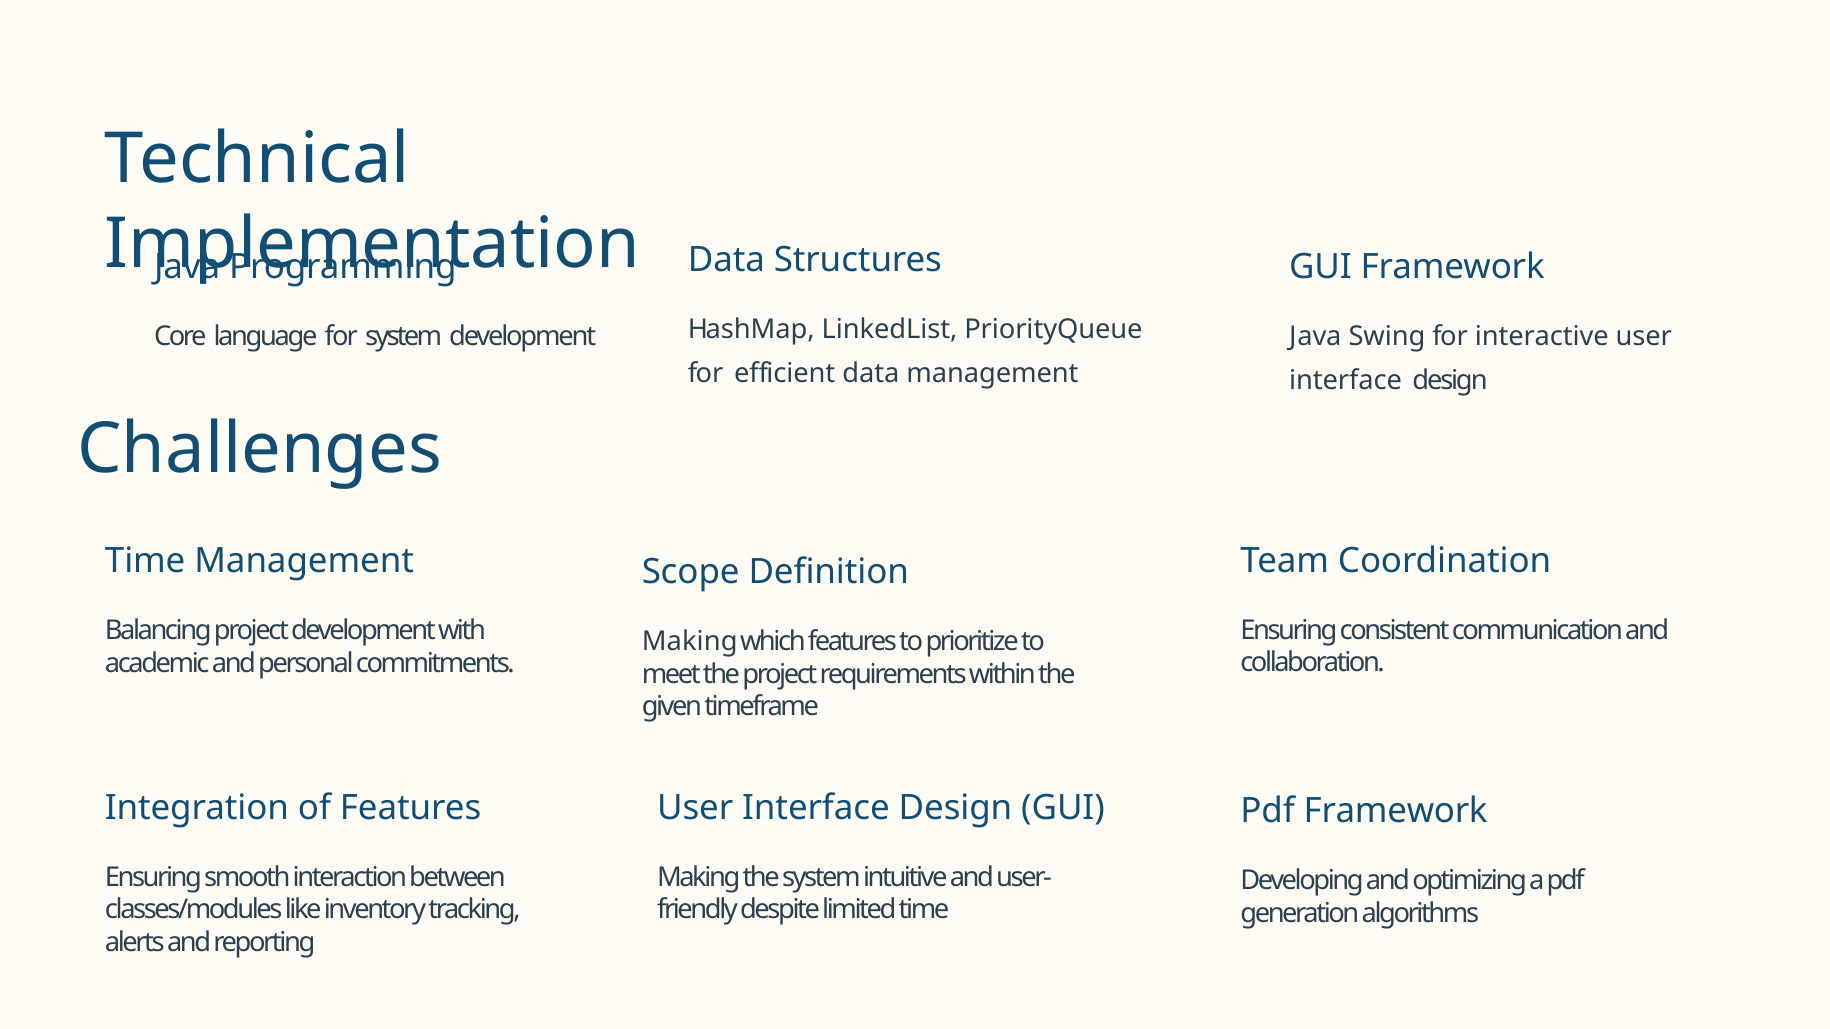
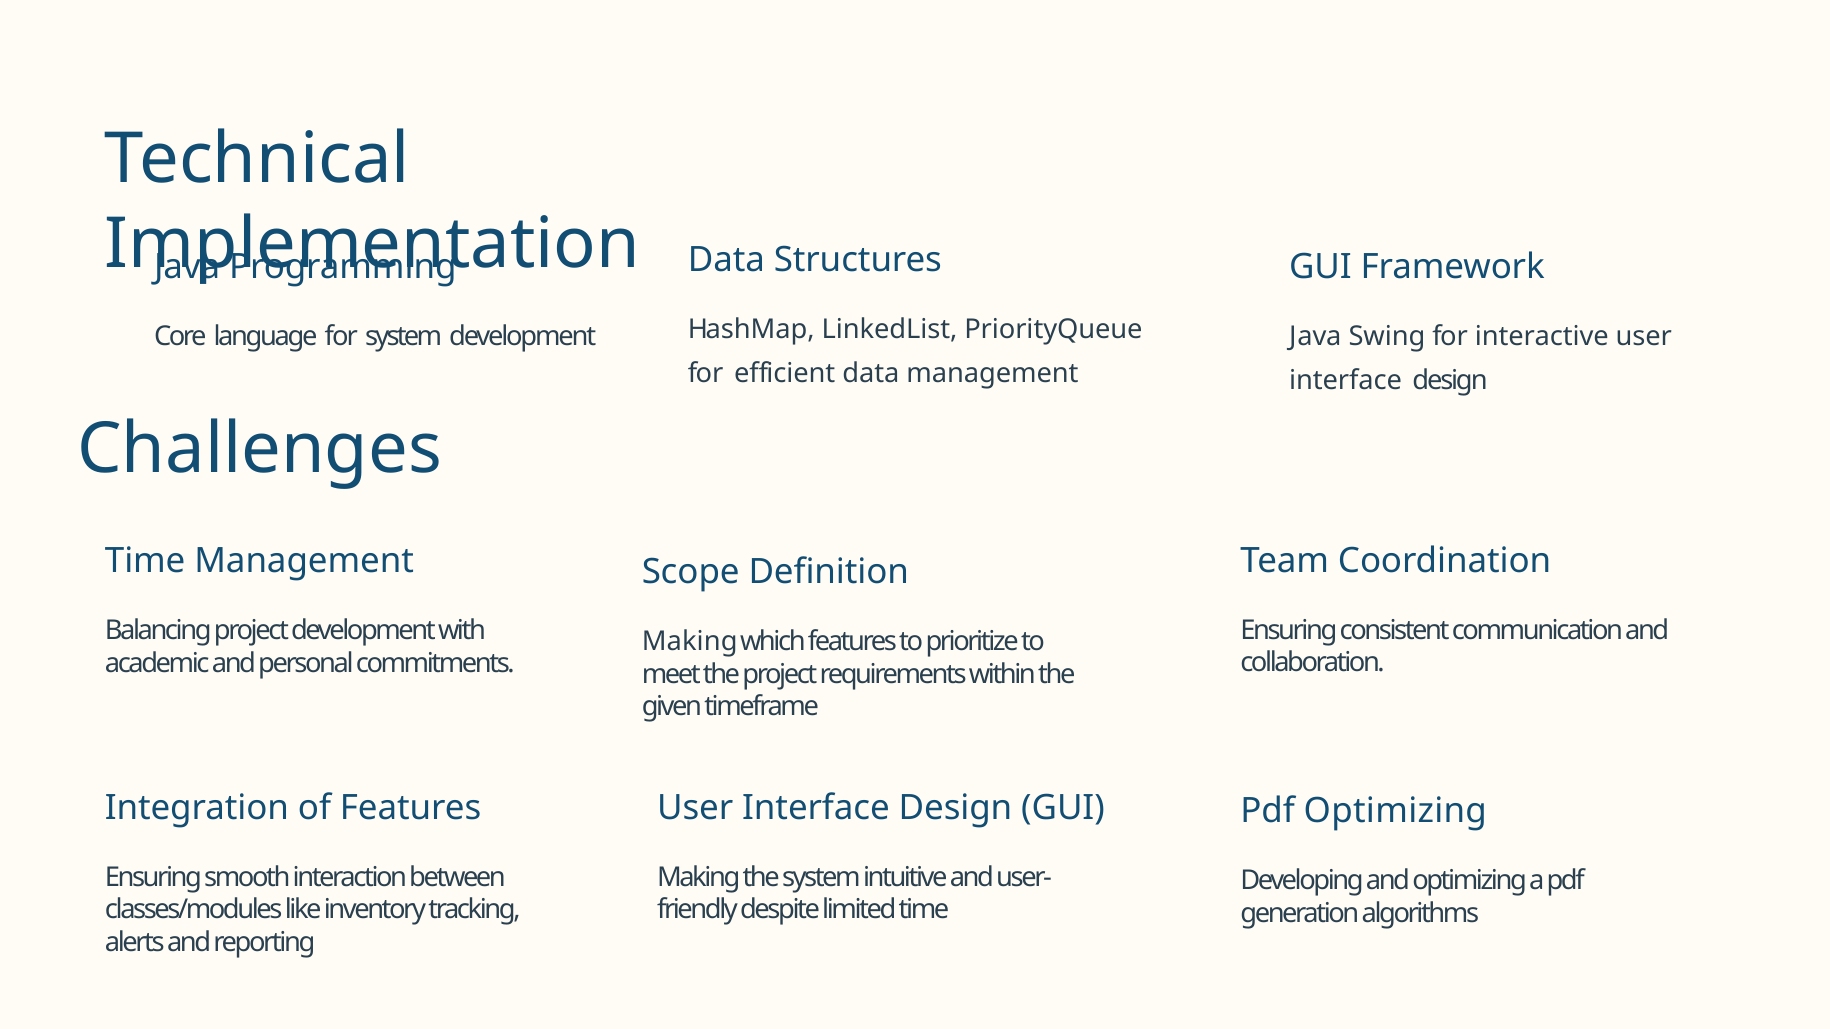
Pdf Framework: Framework -> Optimizing
